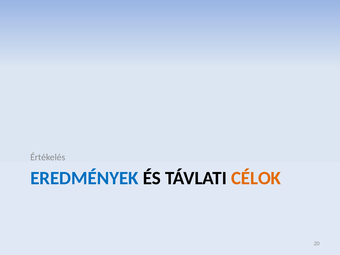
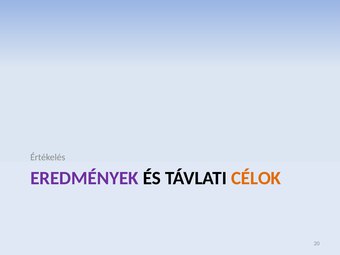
EREDMÉNYEK colour: blue -> purple
